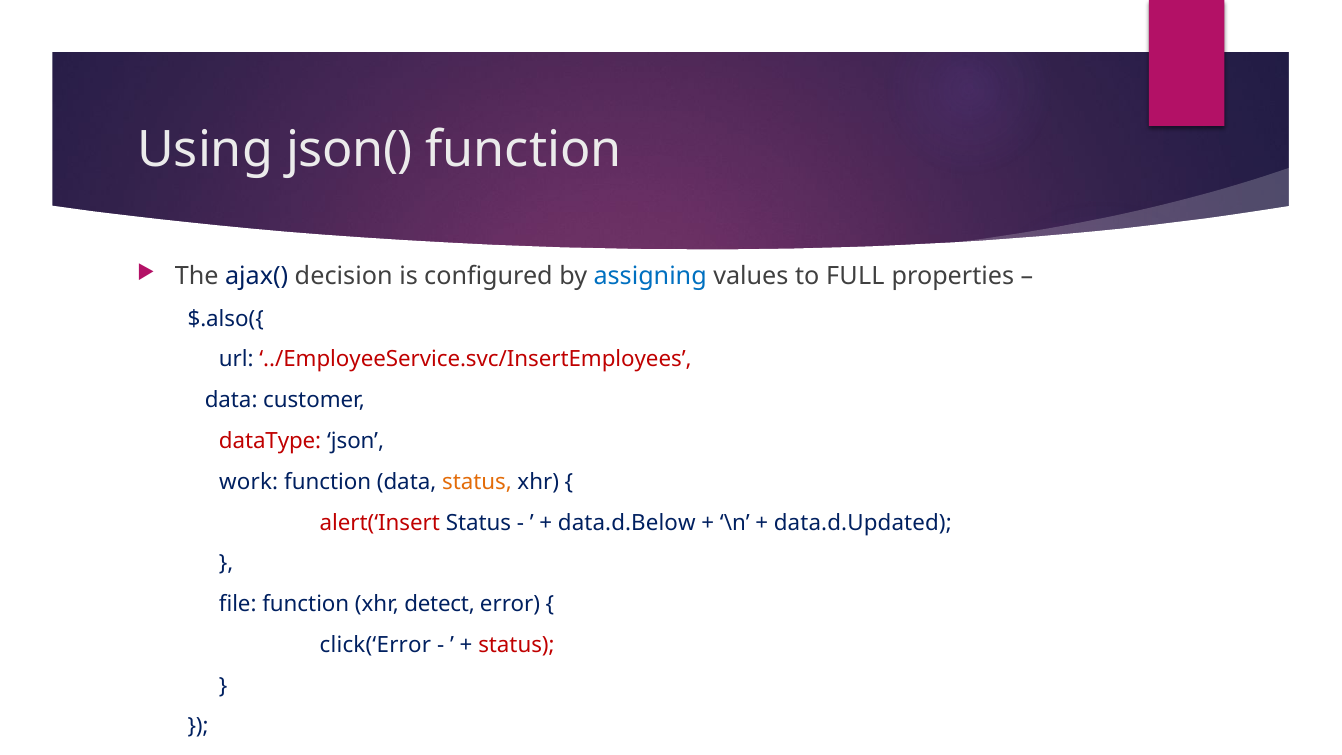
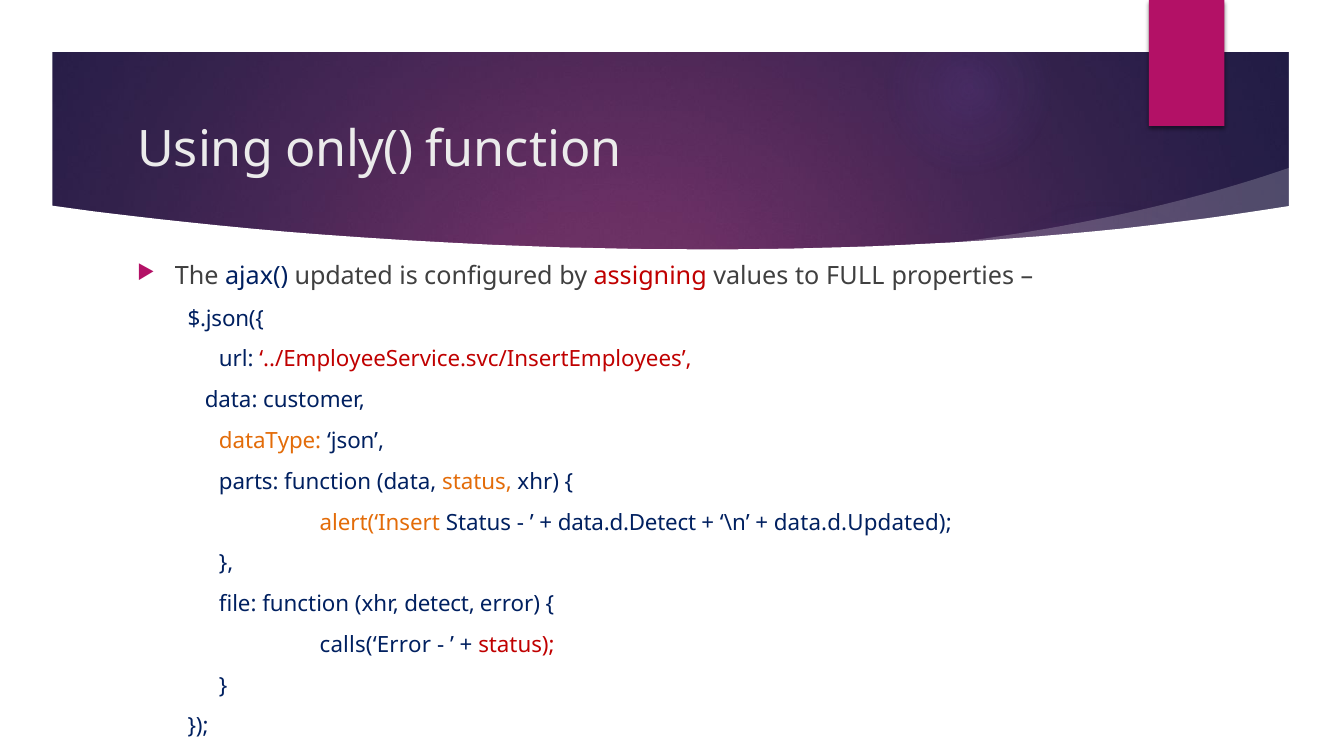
json(: json( -> only(
decision: decision -> updated
assigning colour: blue -> red
$.also({: $.also({ -> $.json({
dataType colour: red -> orange
work: work -> parts
alert(‘Insert colour: red -> orange
data.d.Below: data.d.Below -> data.d.Detect
click(‘Error: click(‘Error -> calls(‘Error
